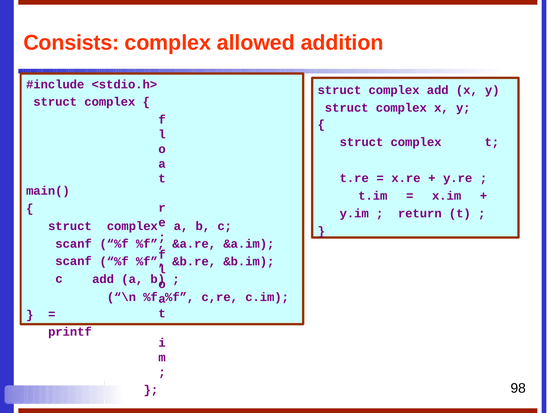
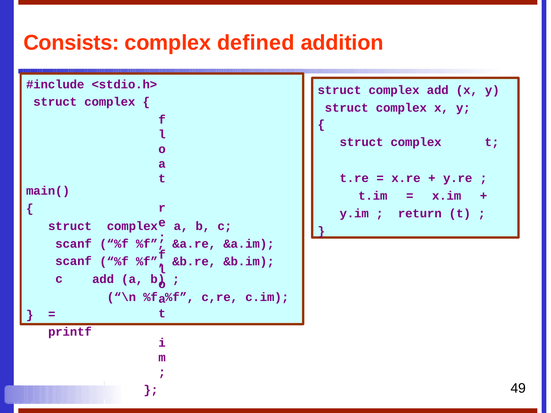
allowed: allowed -> defined
98: 98 -> 49
